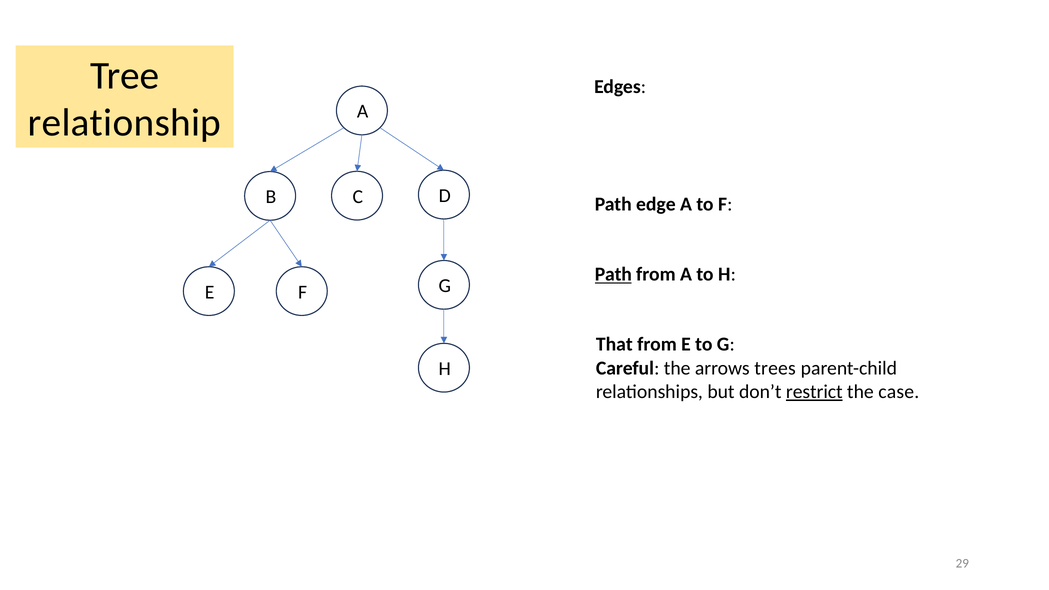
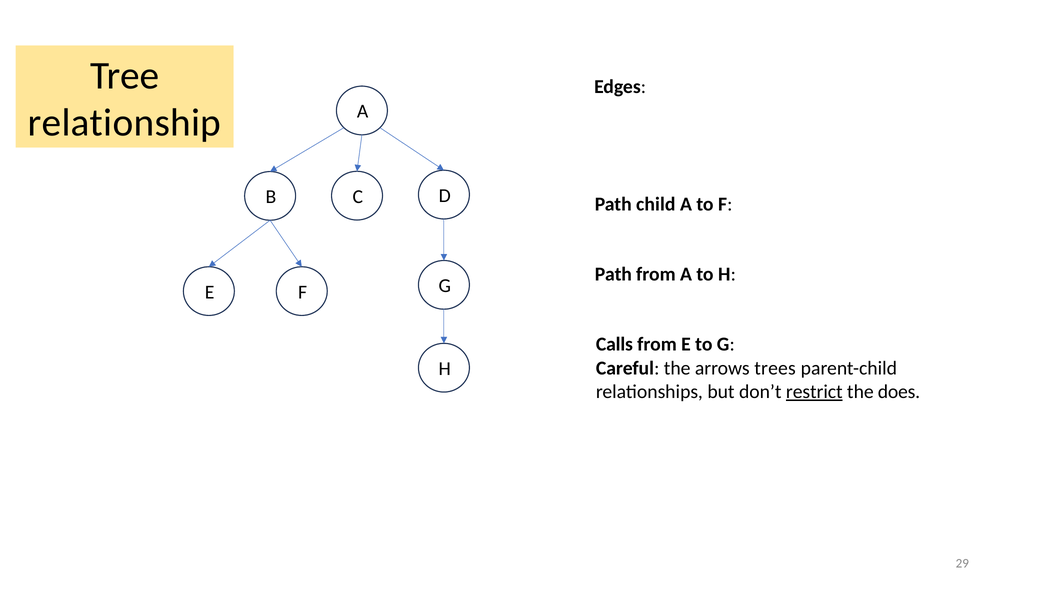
edge: edge -> child
Path at (613, 274) underline: present -> none
That: That -> Calls
case: case -> does
